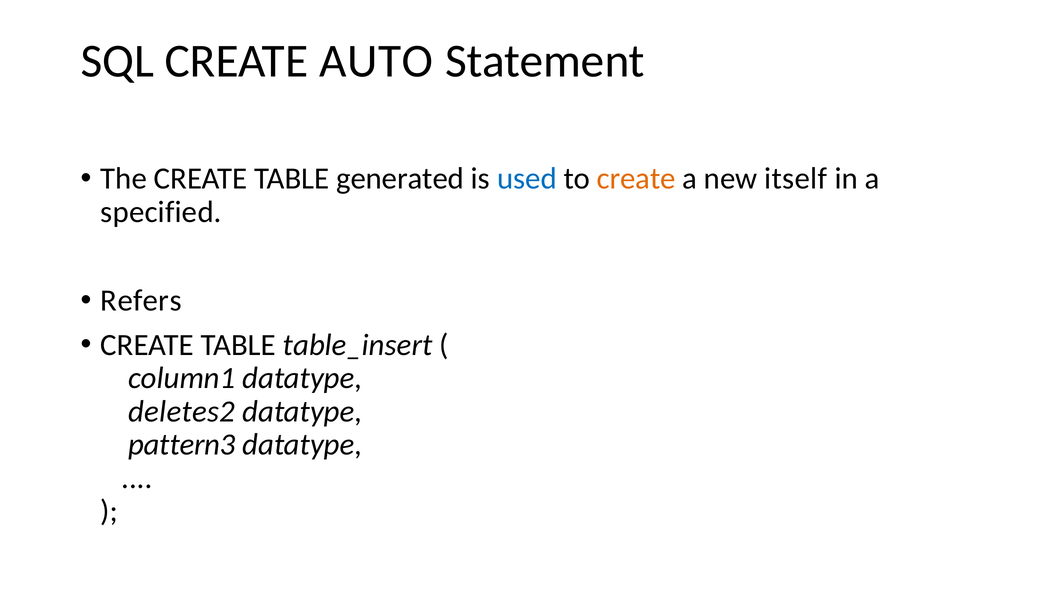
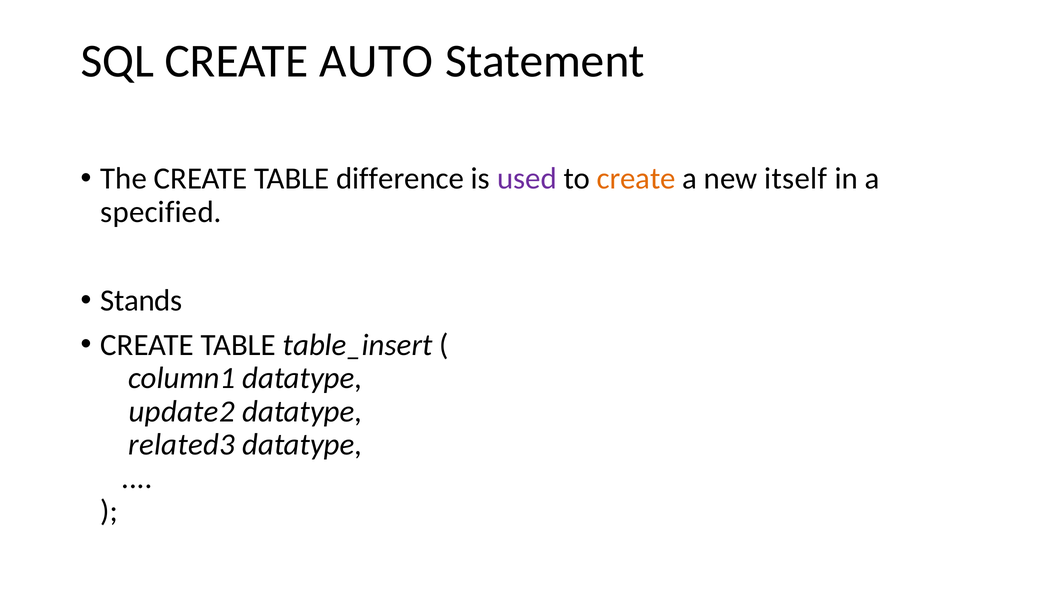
generated: generated -> difference
used colour: blue -> purple
Refers: Refers -> Stands
deletes2: deletes2 -> update2
pattern3: pattern3 -> related3
